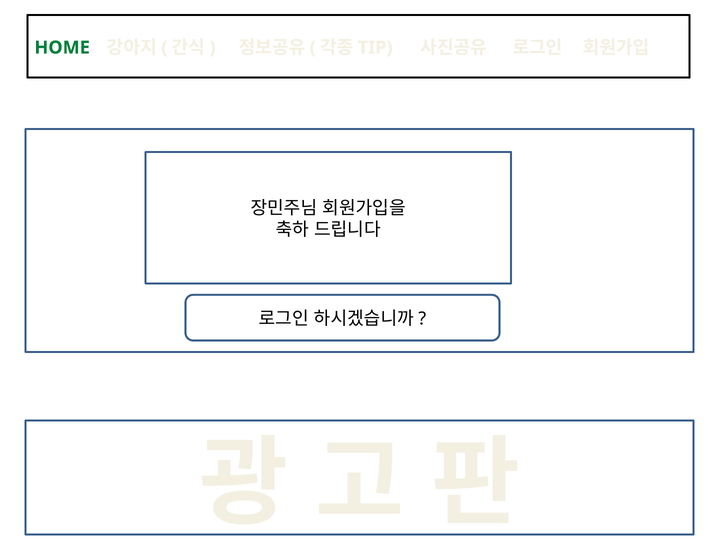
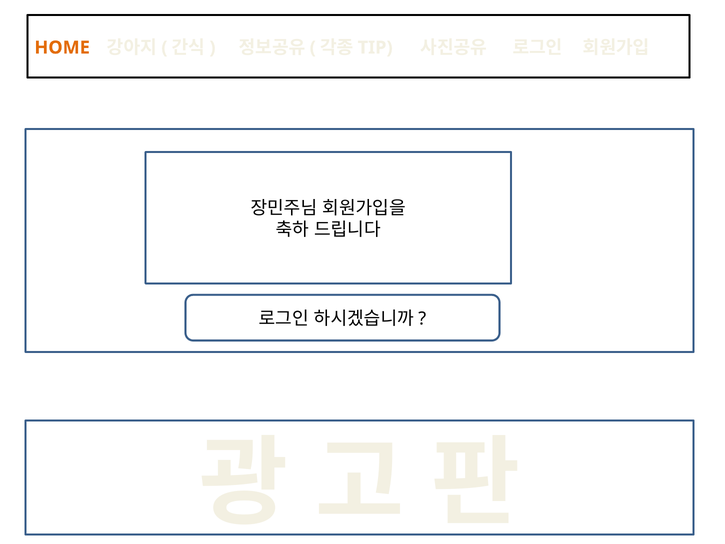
HOME colour: green -> orange
